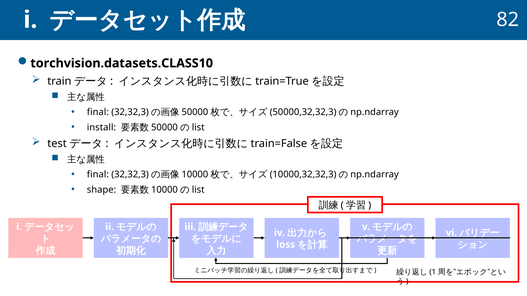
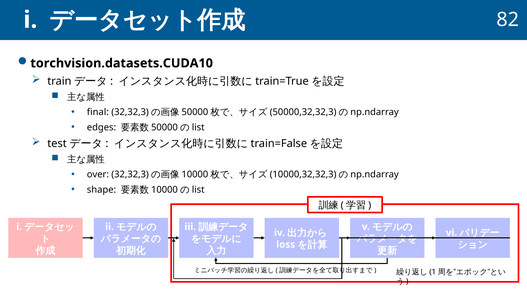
torchvision.datasets.CLASS10: torchvision.datasets.CLASS10 -> torchvision.datasets.CUDA10
install: install -> edges
final at (98, 175): final -> over
